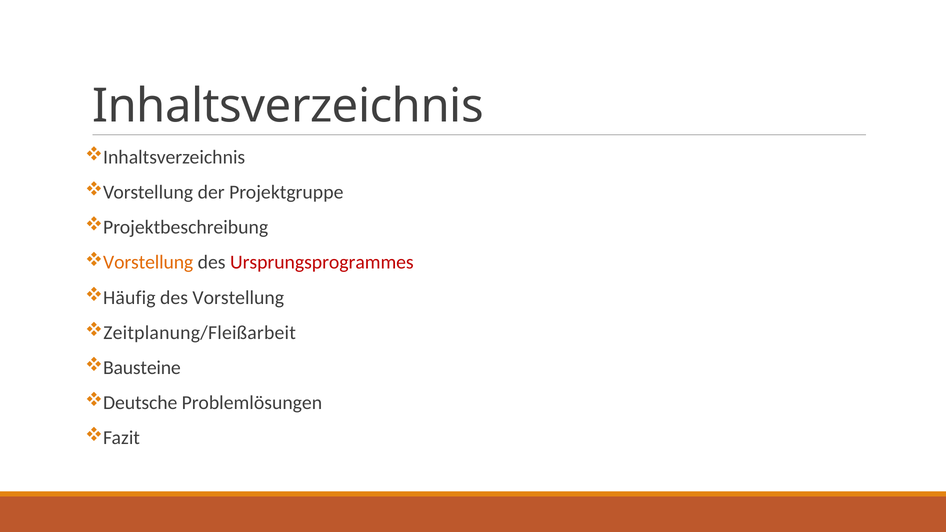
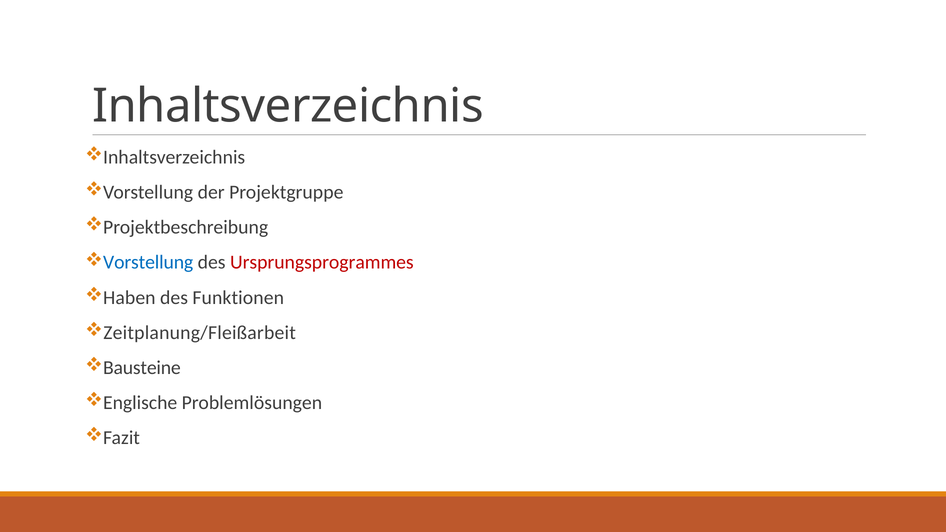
Vorstellung at (148, 262) colour: orange -> blue
Häufig: Häufig -> Haben
des Vorstellung: Vorstellung -> Funktionen
Deutsche: Deutsche -> Englische
